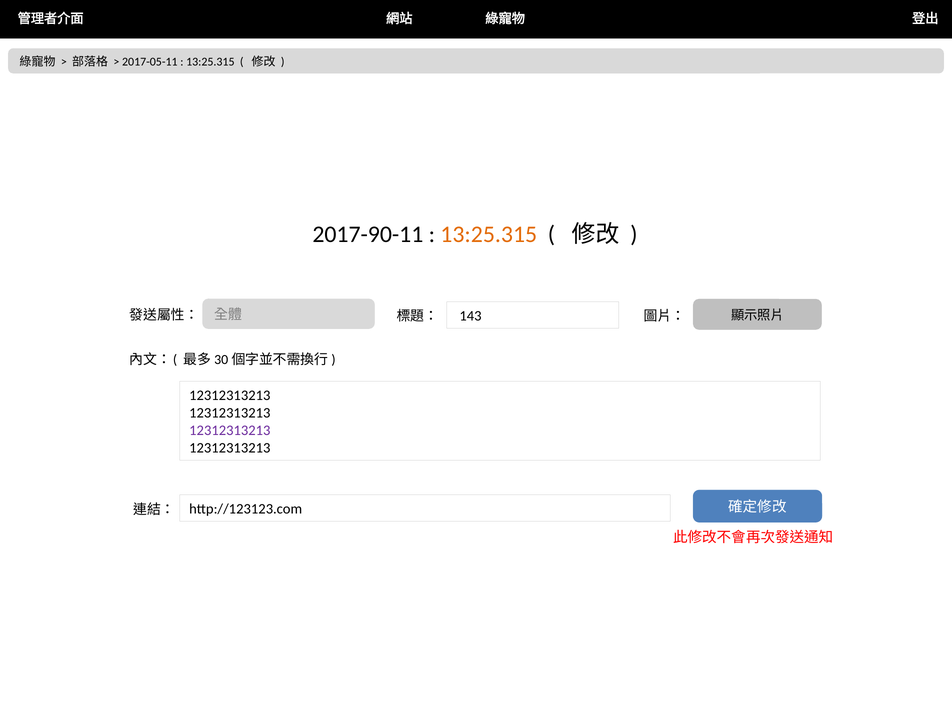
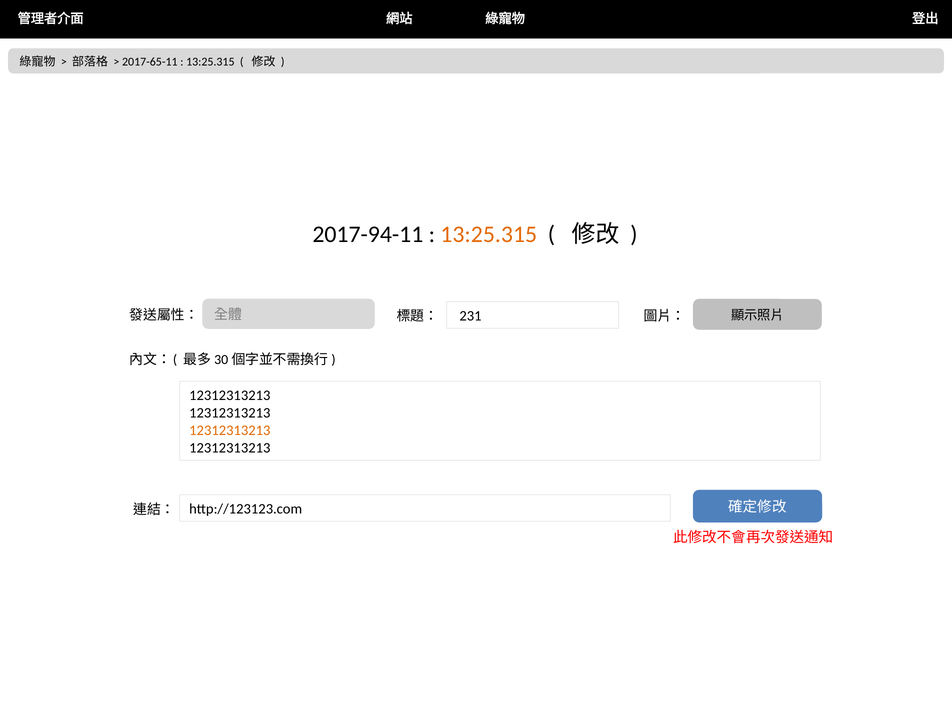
2017-05-11: 2017-05-11 -> 2017-65-11
2017-90-11: 2017-90-11 -> 2017-94-11
143: 143 -> 231
12312313213 at (230, 430) colour: purple -> orange
